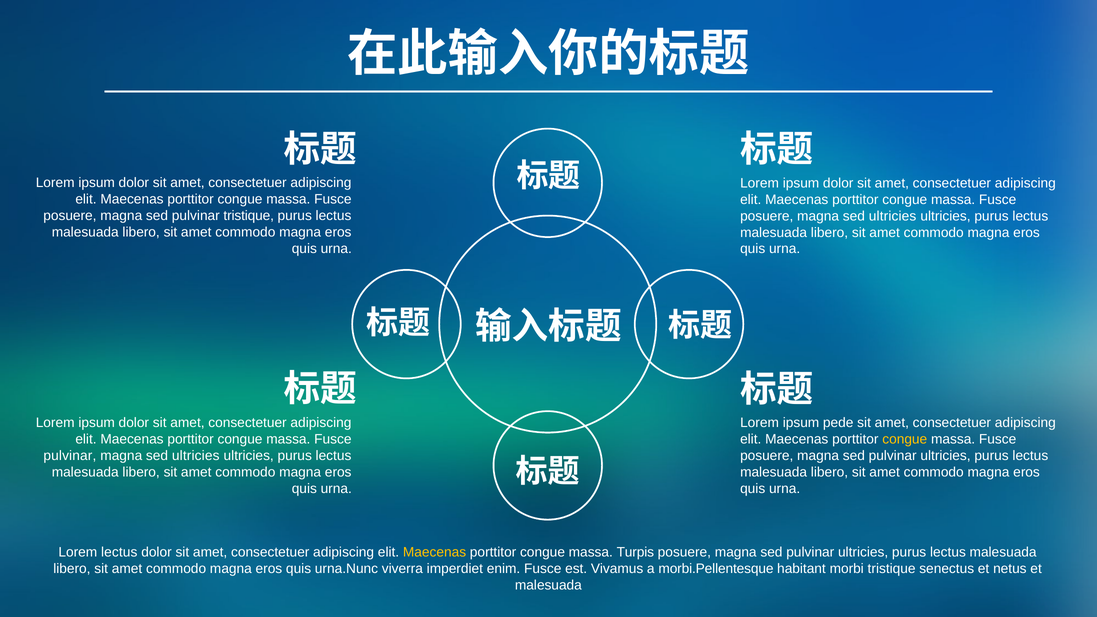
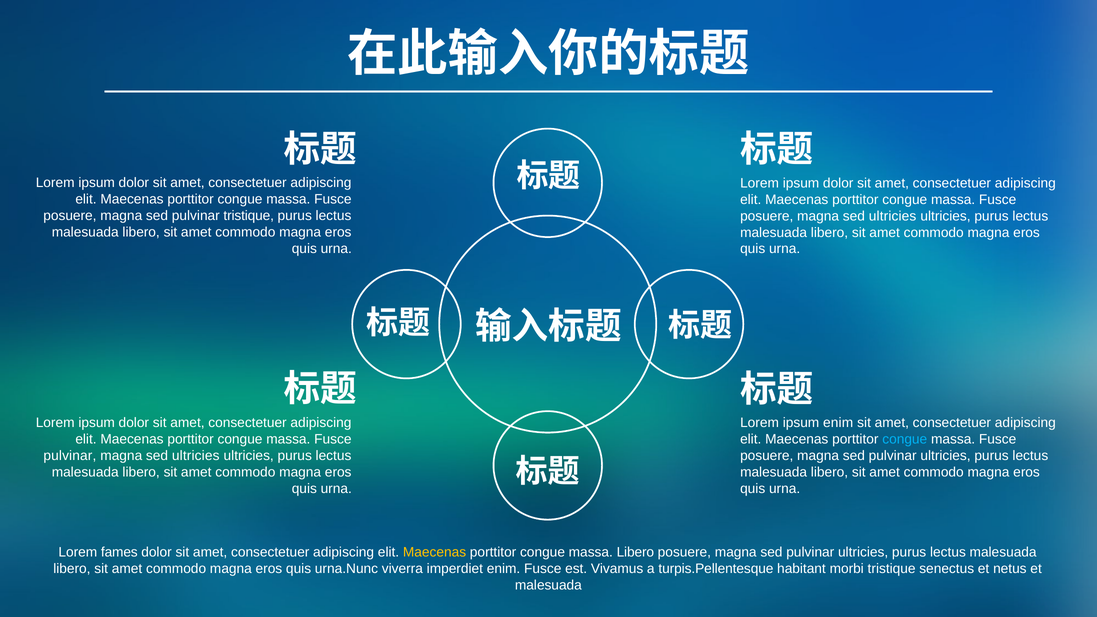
ipsum pede: pede -> enim
congue at (905, 439) colour: yellow -> light blue
Lorem lectus: lectus -> fames
massa Turpis: Turpis -> Libero
morbi.Pellentesque: morbi.Pellentesque -> turpis.Pellentesque
